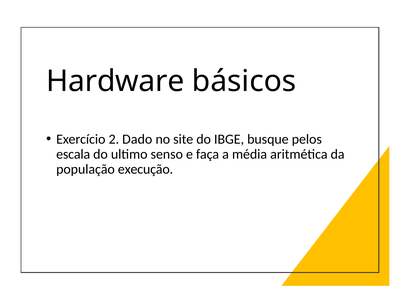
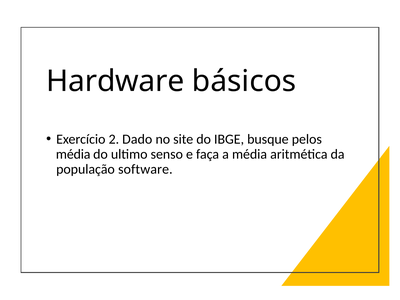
escala at (73, 154): escala -> média
execução: execução -> software
